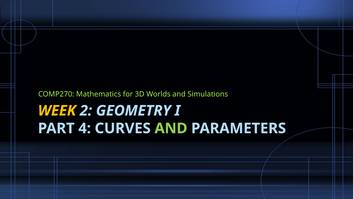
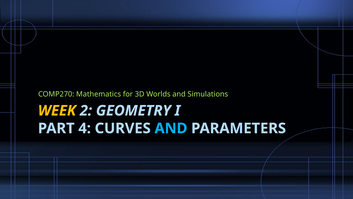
AND at (171, 128) colour: light green -> light blue
